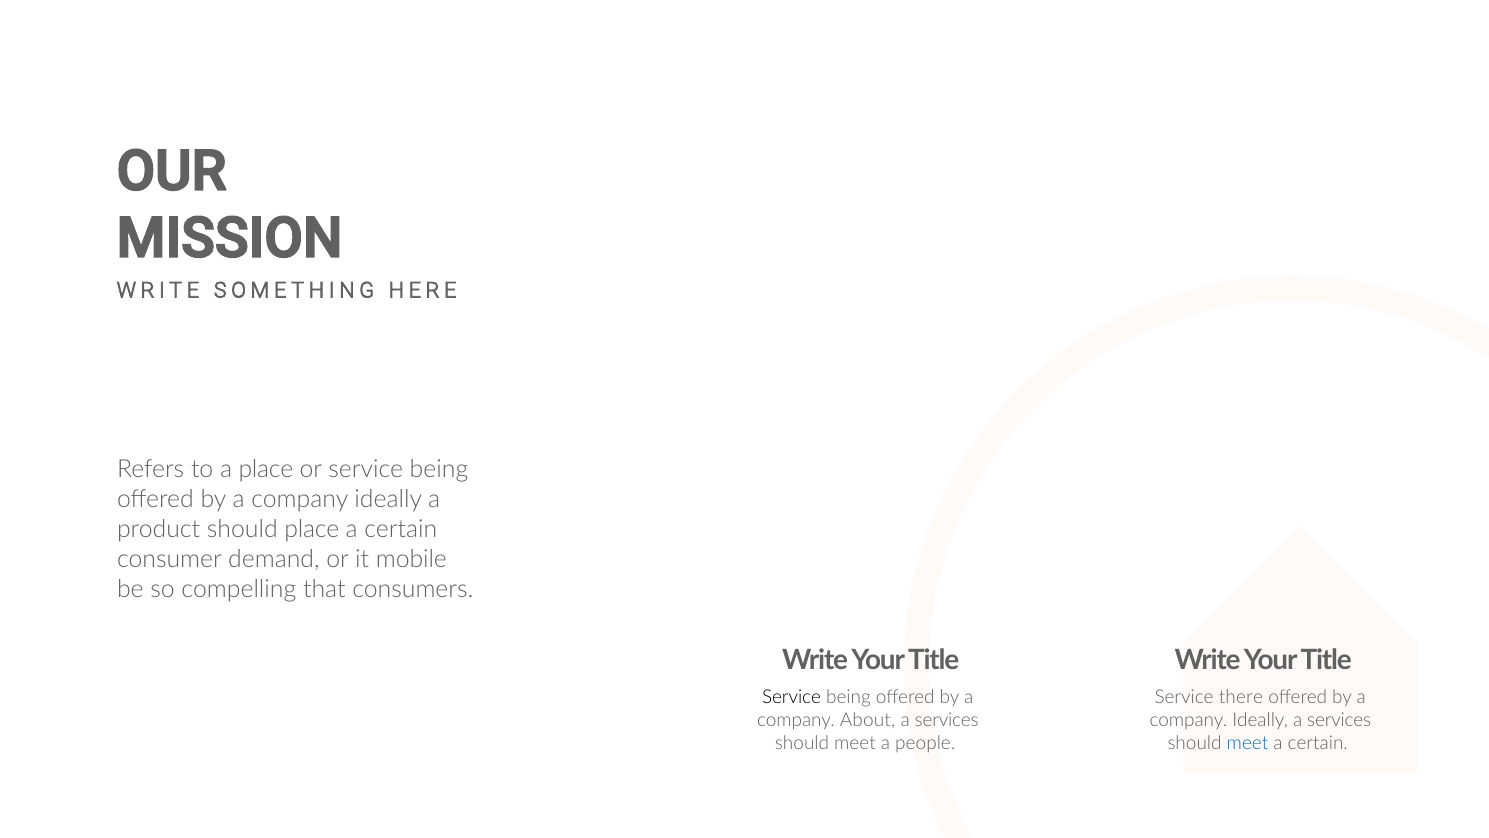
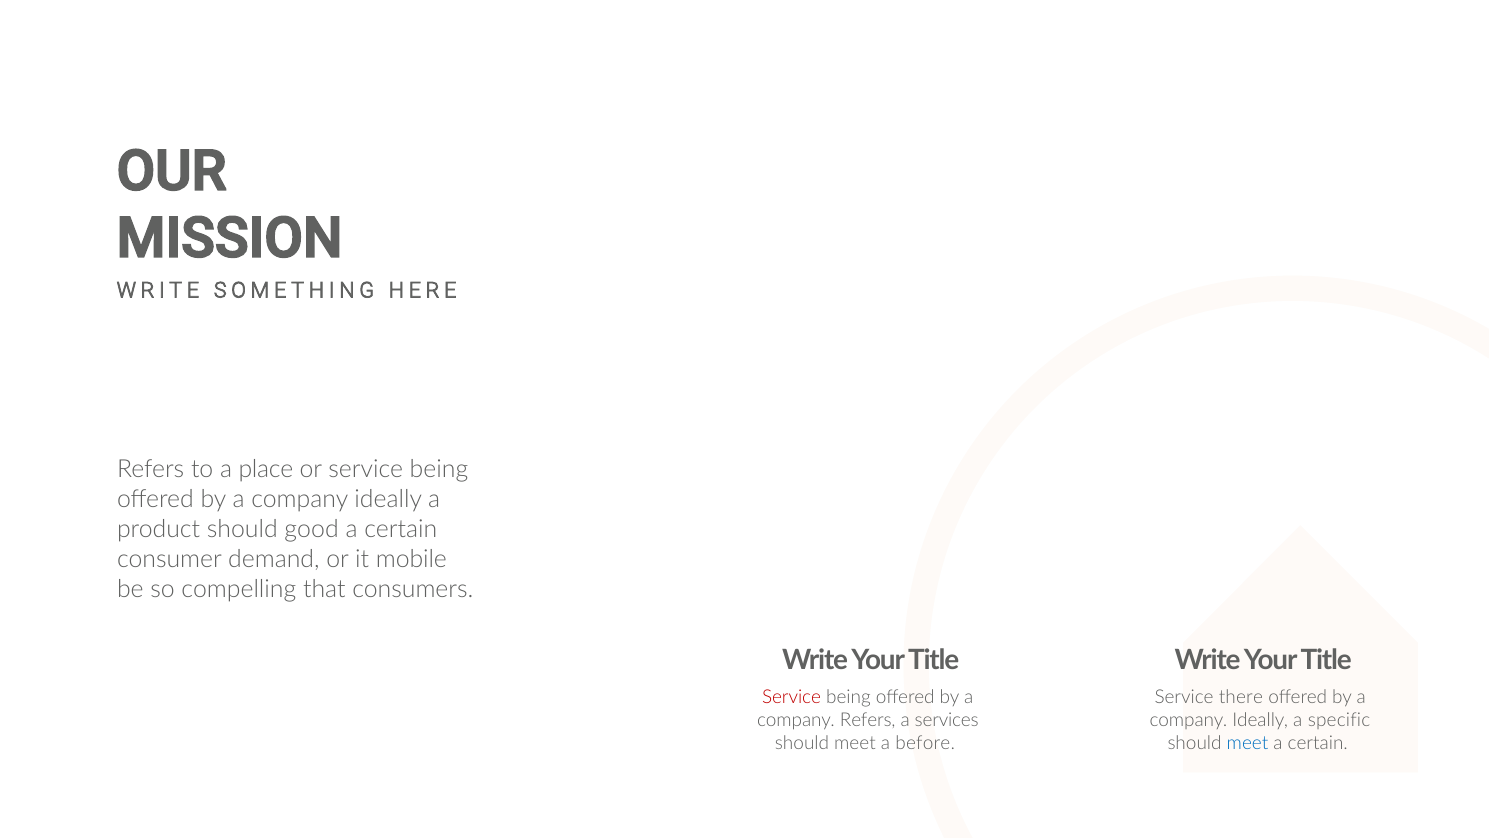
should place: place -> good
Service at (792, 697) colour: black -> red
company About: About -> Refers
Ideally a services: services -> specific
people: people -> before
